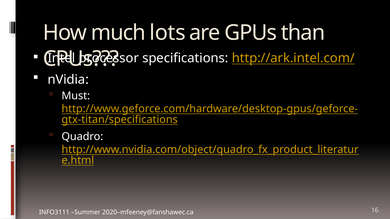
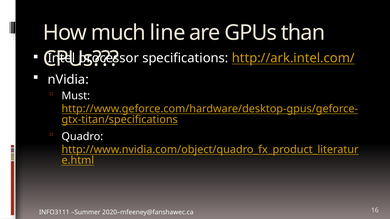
lots: lots -> line
